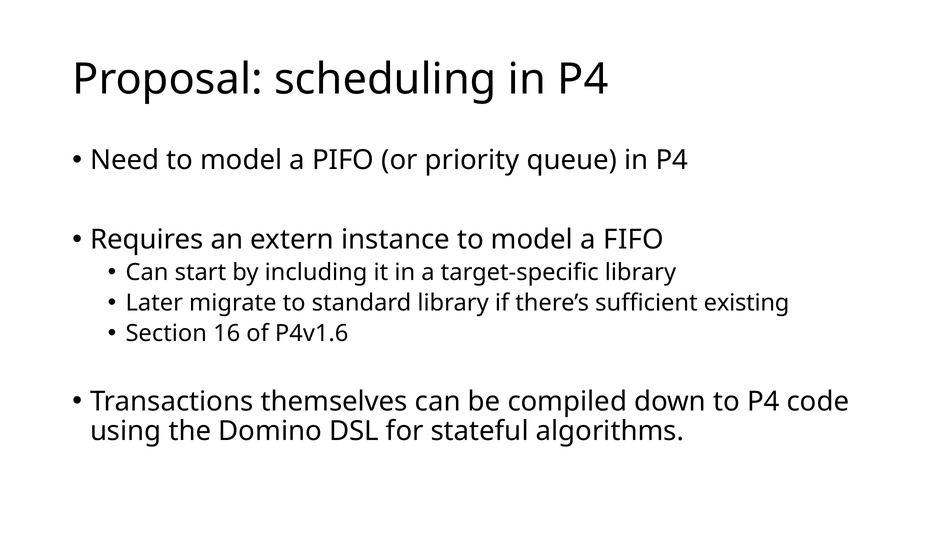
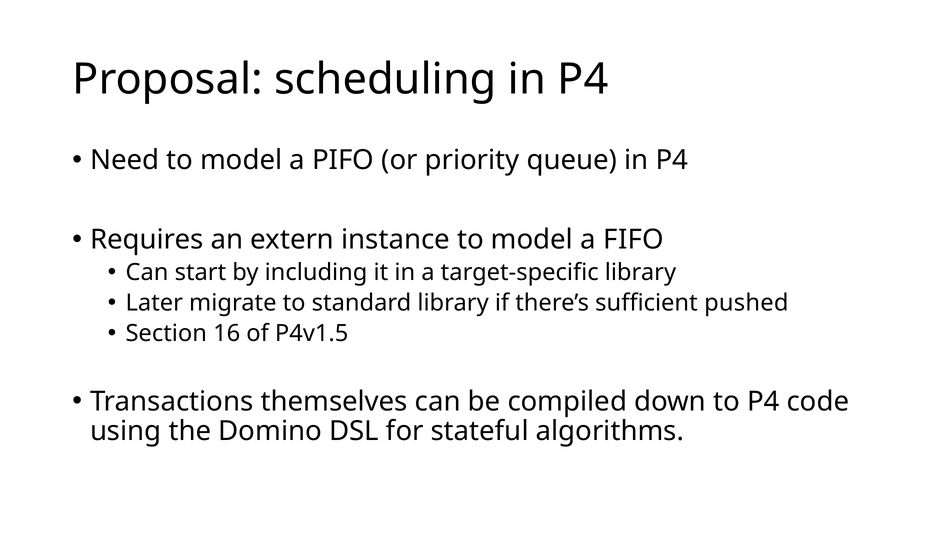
existing: existing -> pushed
P4v1.6: P4v1.6 -> P4v1.5
